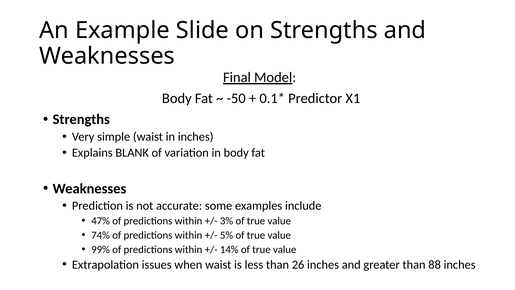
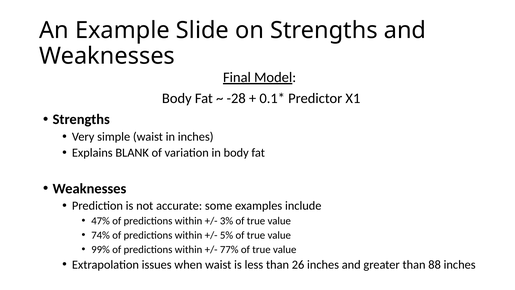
-50: -50 -> -28
14%: 14% -> 77%
